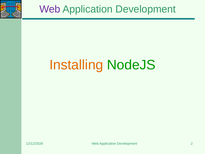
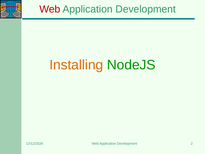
Web at (50, 9) colour: purple -> red
